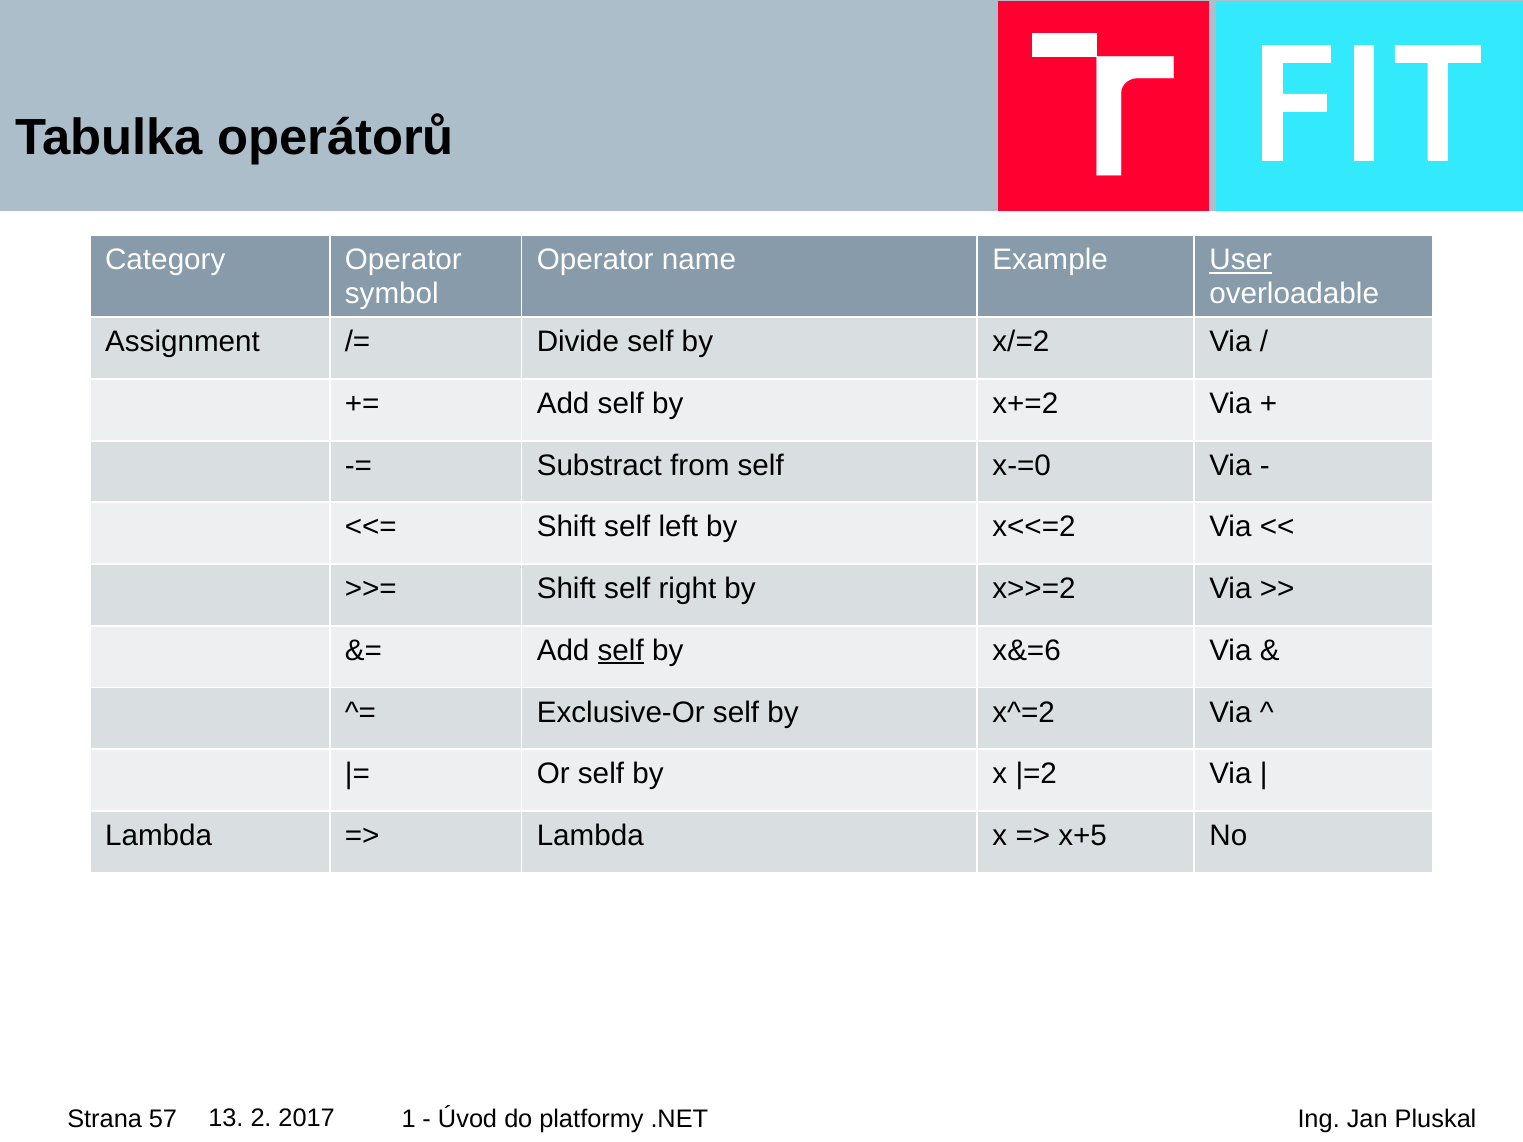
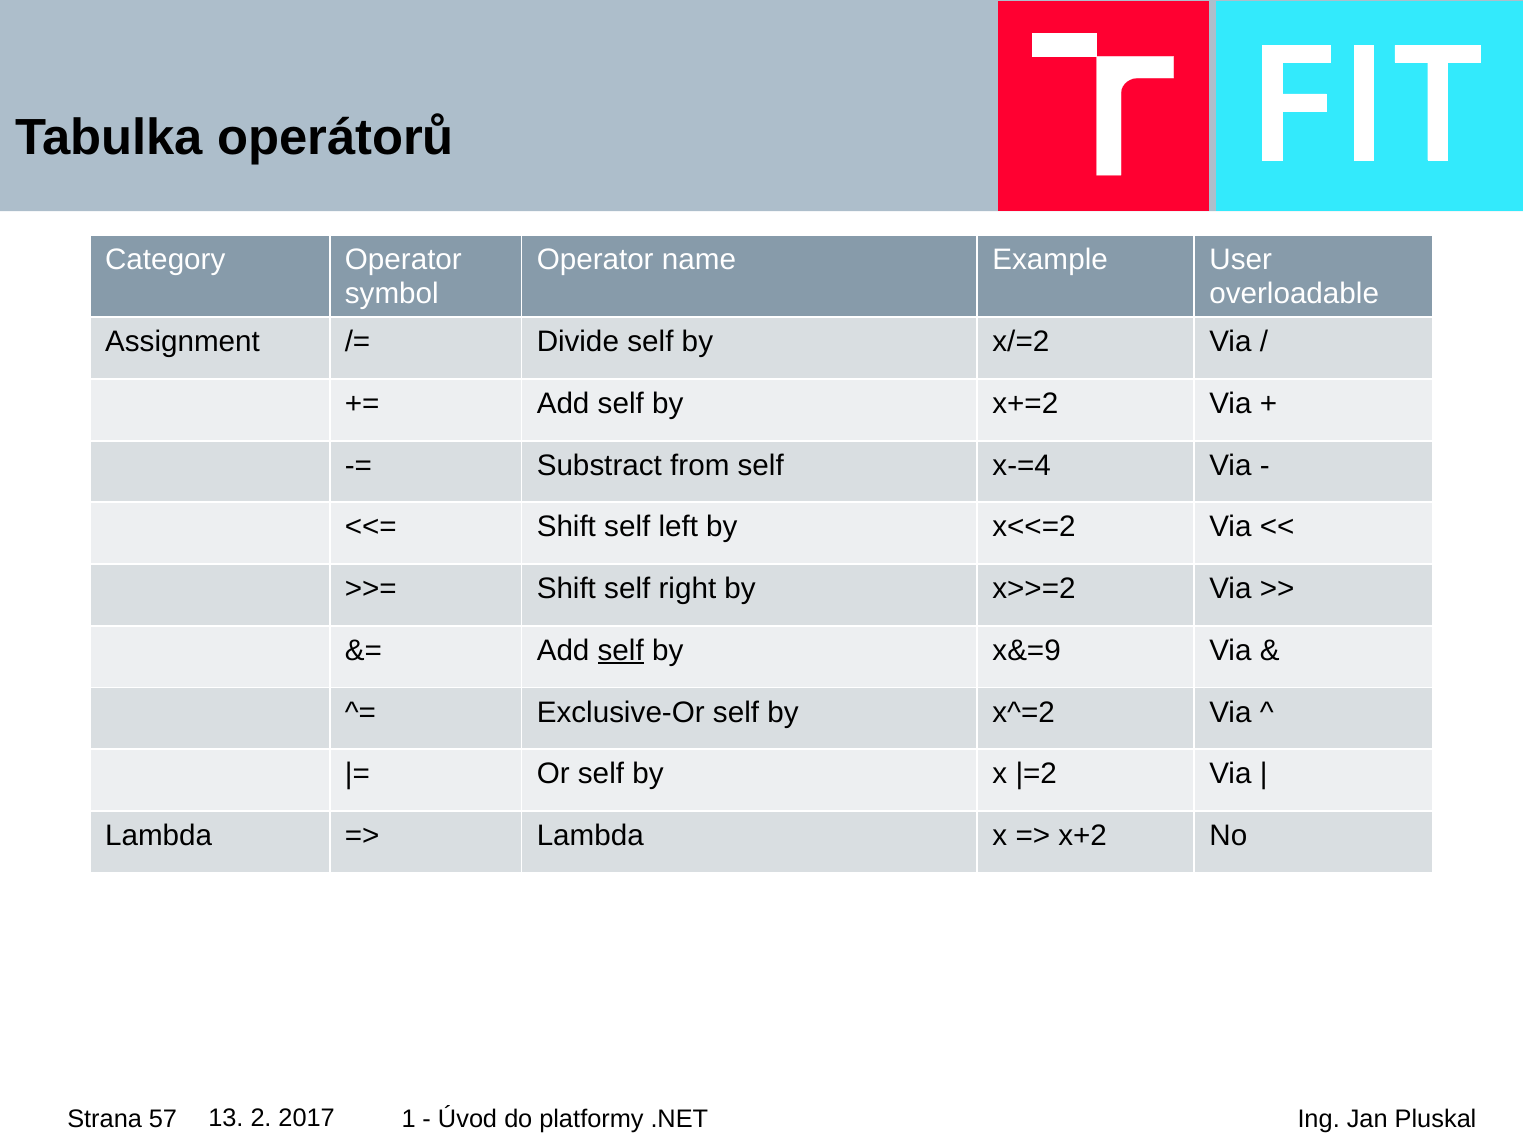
User underline: present -> none
x-=0: x-=0 -> x-=4
x&=6: x&=6 -> x&=9
x+5: x+5 -> x+2
